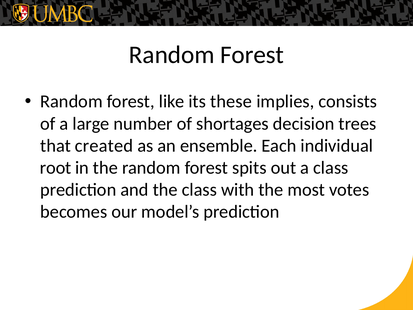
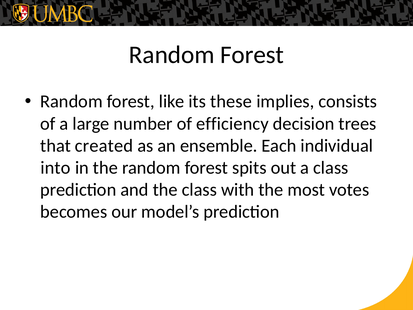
shortages: shortages -> efficiency
root: root -> into
